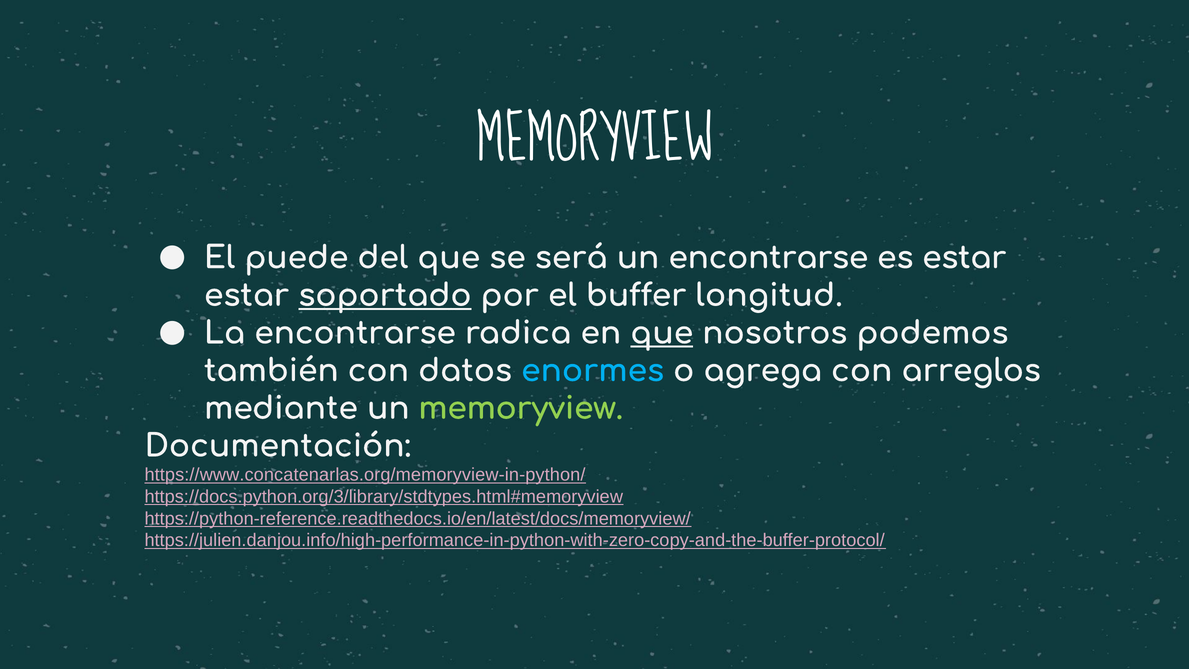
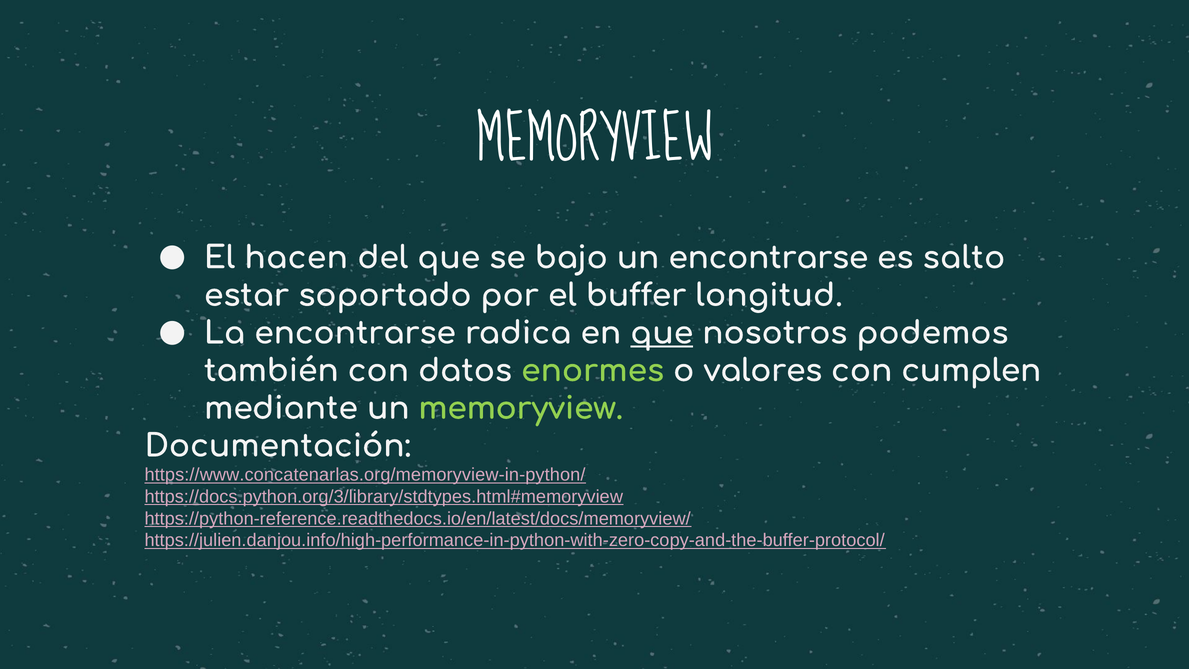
puede: puede -> hacen
será: será -> bajo
es estar: estar -> salto
soportado underline: present -> none
enormes colour: light blue -> light green
agrega: agrega -> valores
arreglos: arreglos -> cumplen
